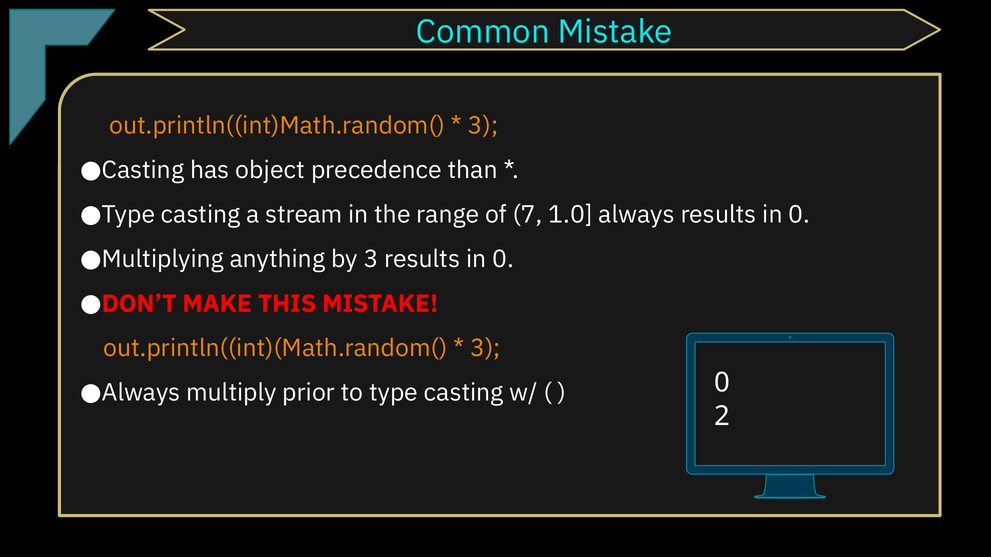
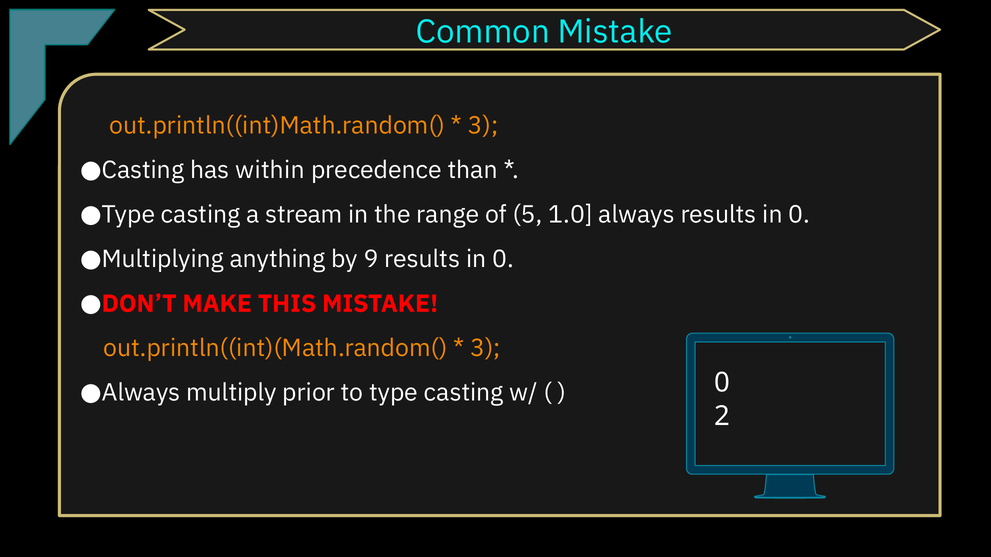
object: object -> within
7: 7 -> 5
by 3: 3 -> 9
